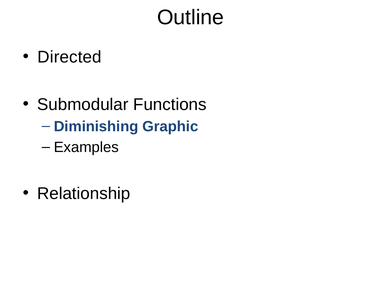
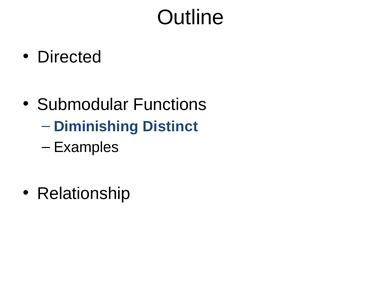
Graphic: Graphic -> Distinct
